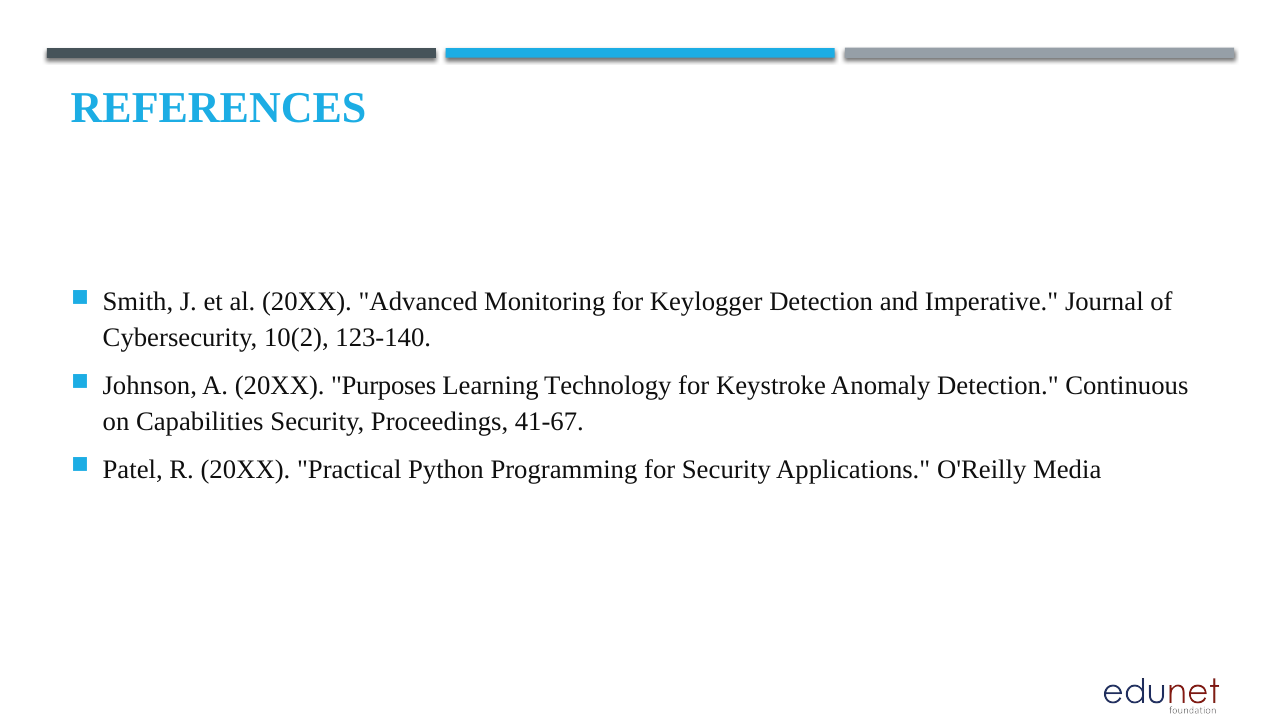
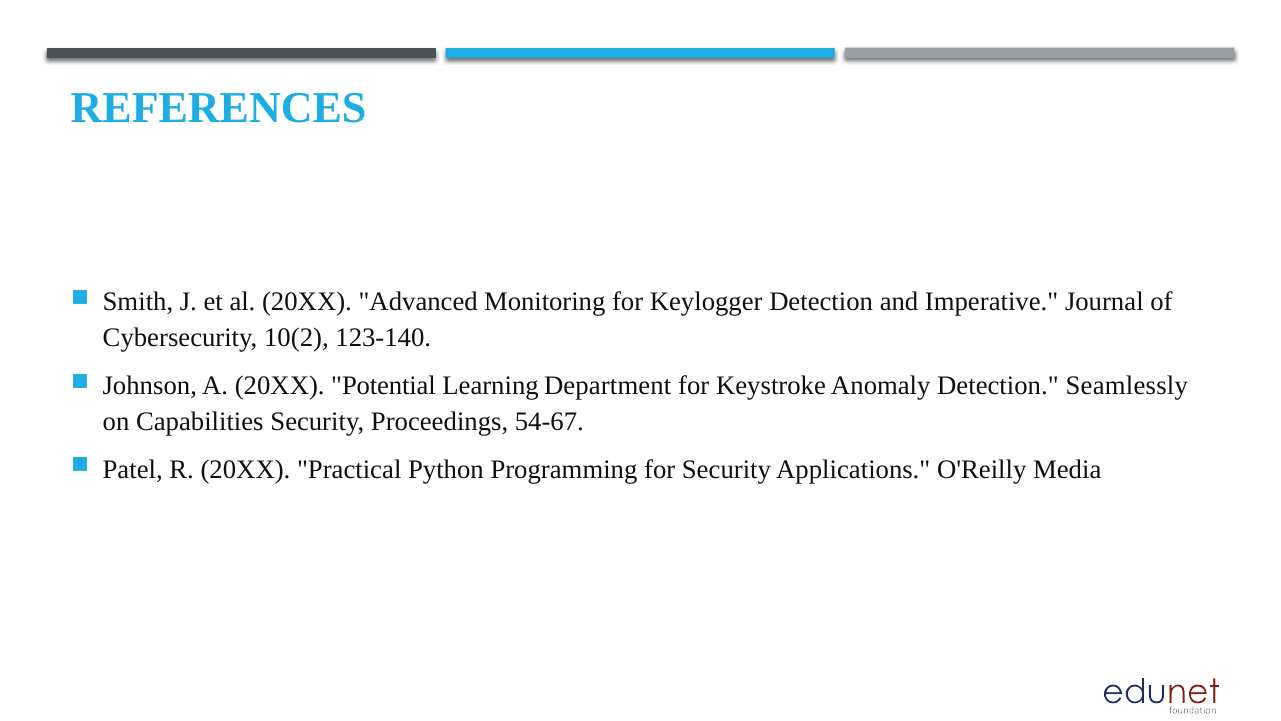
Purposes: Purposes -> Potential
Technology: Technology -> Department
Continuous: Continuous -> Seamlessly
41-67: 41-67 -> 54-67
